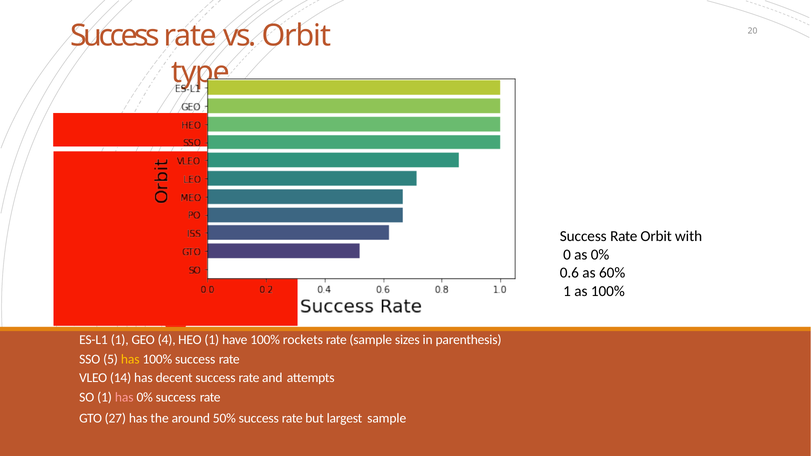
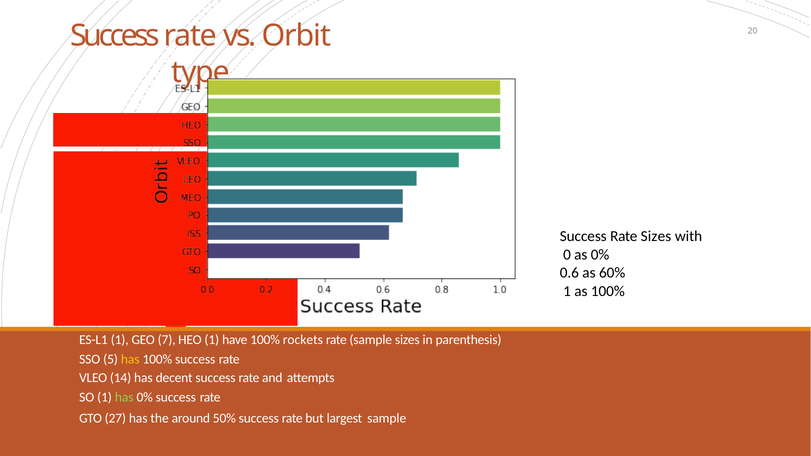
Rate Orbit: Orbit -> Sizes
4: 4 -> 7
has at (124, 397) colour: pink -> light green
